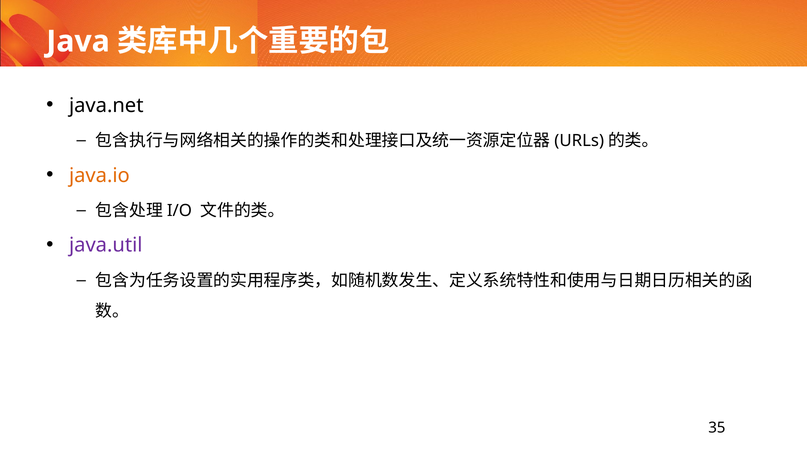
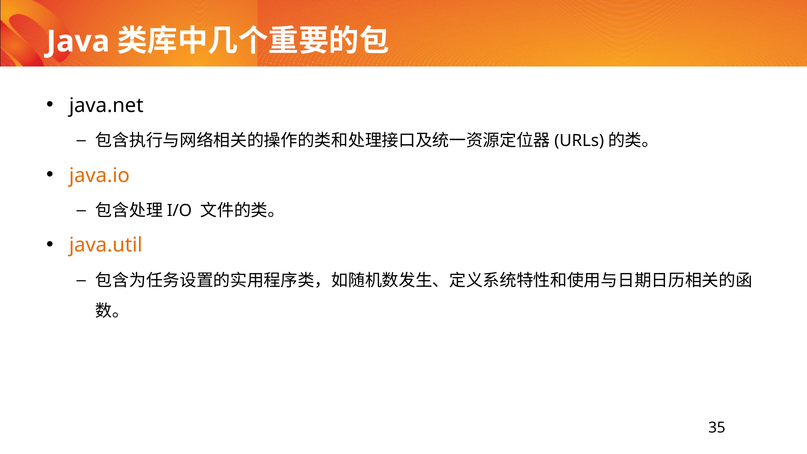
java.util colour: purple -> orange
